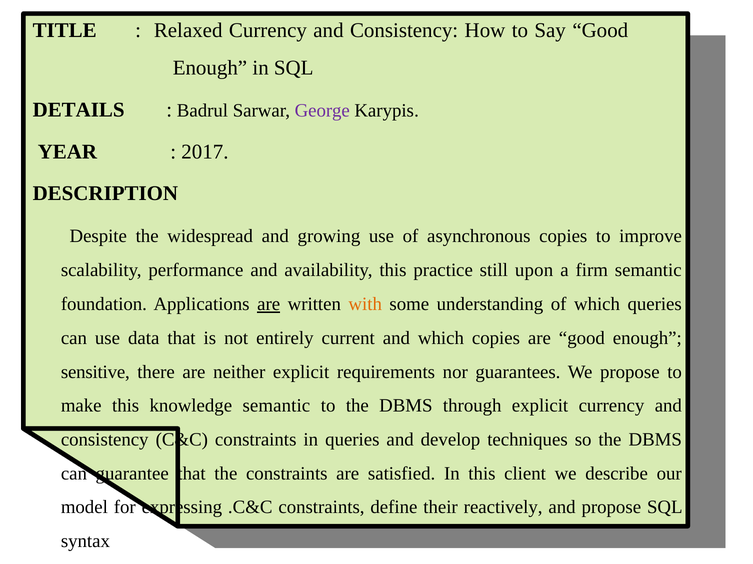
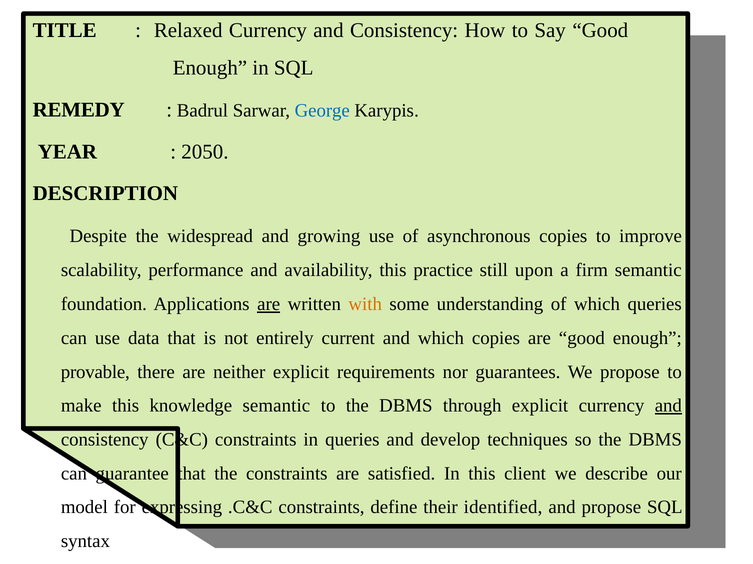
DETAILS: DETAILS -> REMEDY
George colour: purple -> blue
2017: 2017 -> 2050
sensitive: sensitive -> provable
and at (668, 406) underline: none -> present
reactively: reactively -> identified
